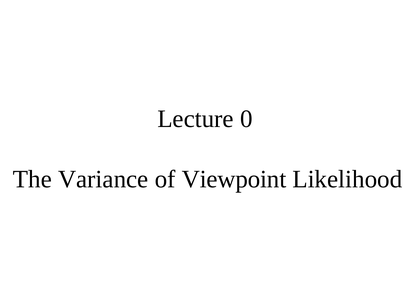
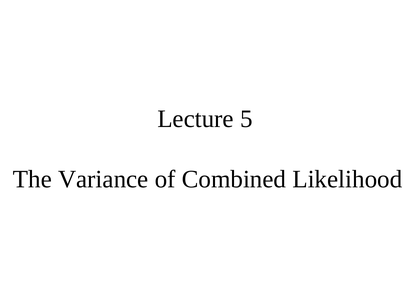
0: 0 -> 5
Viewpoint: Viewpoint -> Combined
